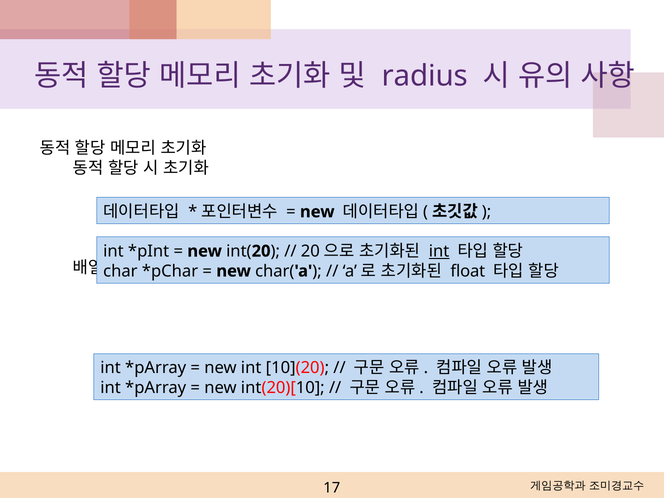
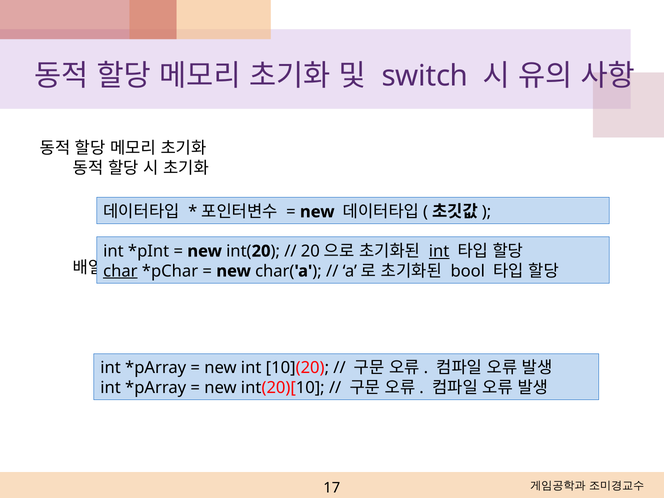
radius: radius -> switch
char underline: none -> present
float: float -> bool
